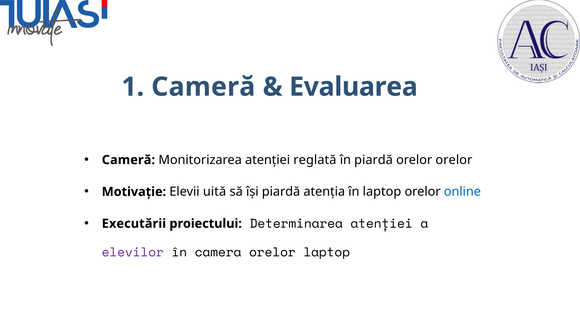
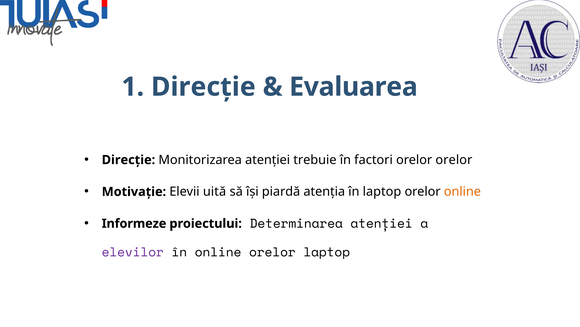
1 Cameră: Cameră -> Direcție
Cameră at (128, 160): Cameră -> Direcție
reglată: reglată -> trebuie
în piardă: piardă -> factori
online at (462, 191) colour: blue -> orange
Executării: Executării -> Informeze
în camera: camera -> online
